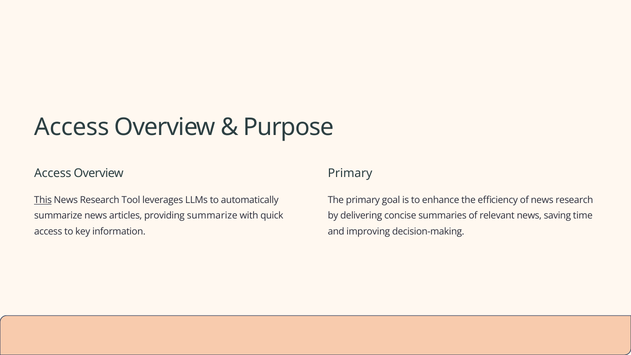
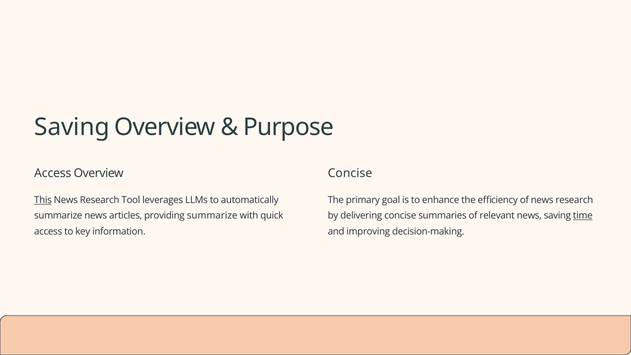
Access at (72, 127): Access -> Saving
Primary at (350, 173): Primary -> Concise
time underline: none -> present
